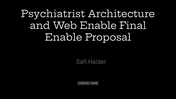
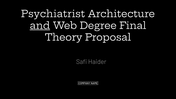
and underline: none -> present
Web Enable: Enable -> Degree
Enable at (64, 37): Enable -> Theory
